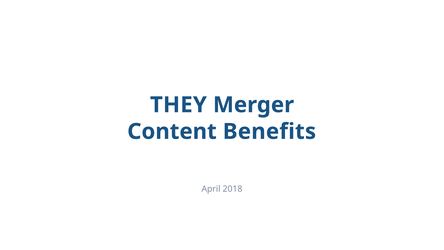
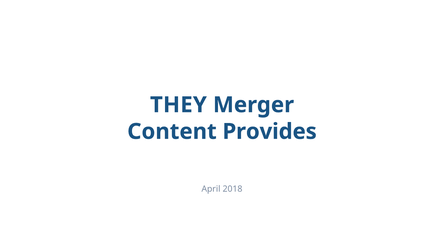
Benefits: Benefits -> Provides
